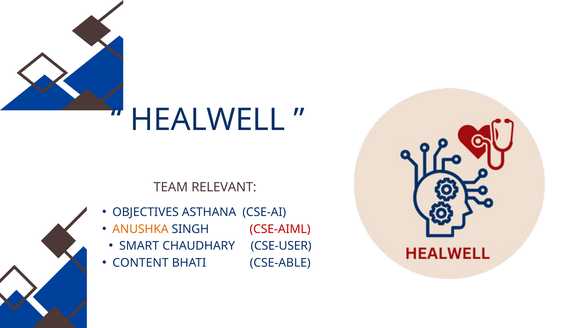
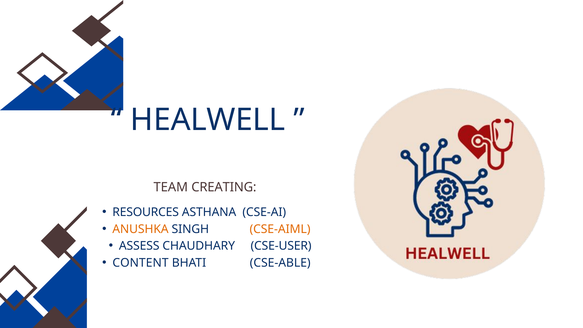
RELEVANT: RELEVANT -> CREATING
OBJECTIVES: OBJECTIVES -> RESOURCES
CSE-AIML colour: red -> orange
SMART: SMART -> ASSESS
